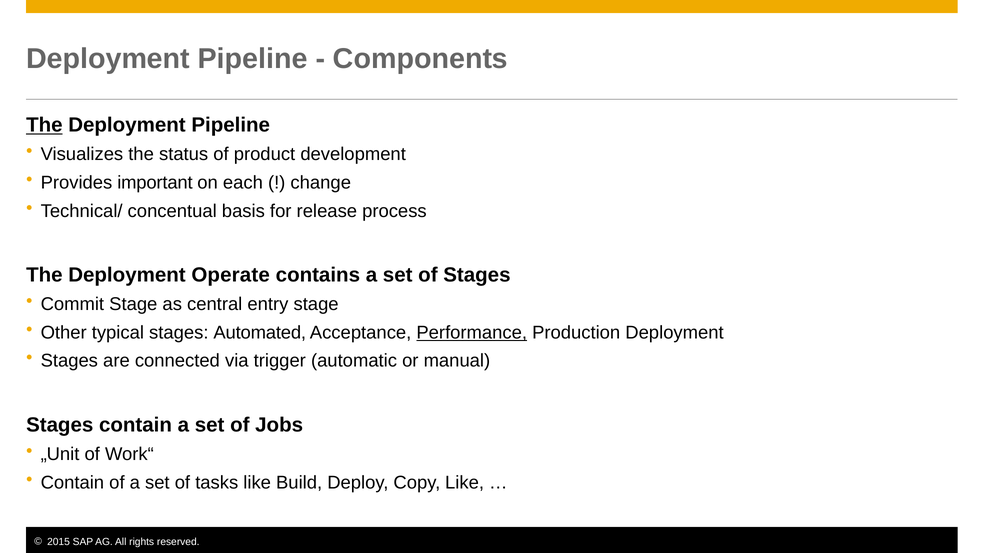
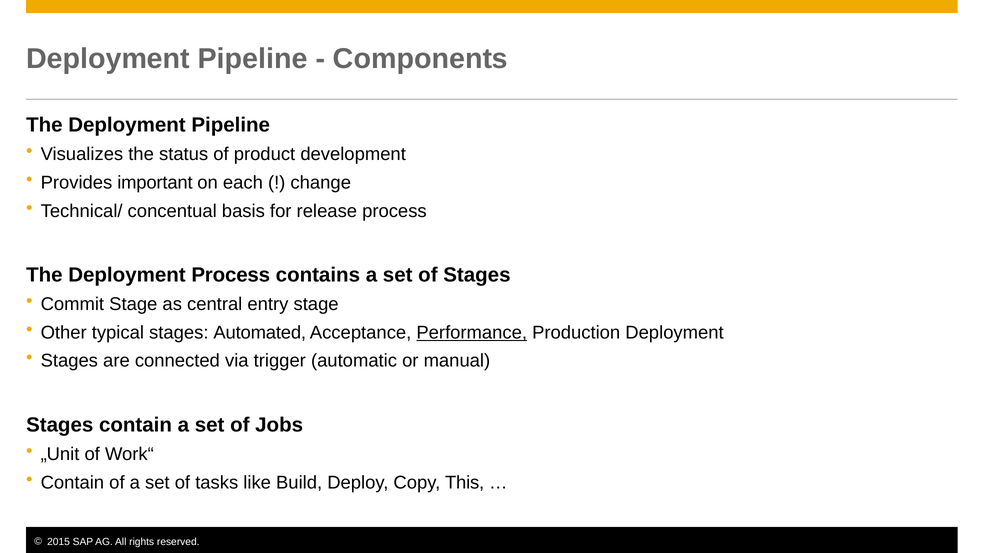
The at (44, 125) underline: present -> none
Deployment Operate: Operate -> Process
Copy Like: Like -> This
